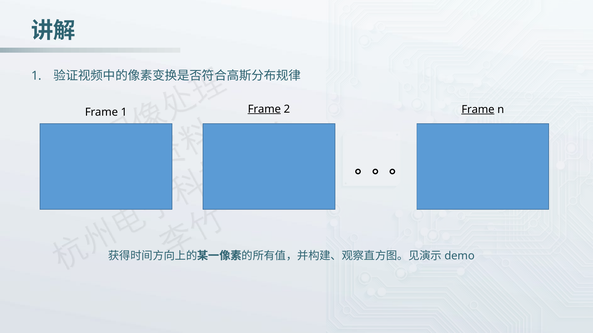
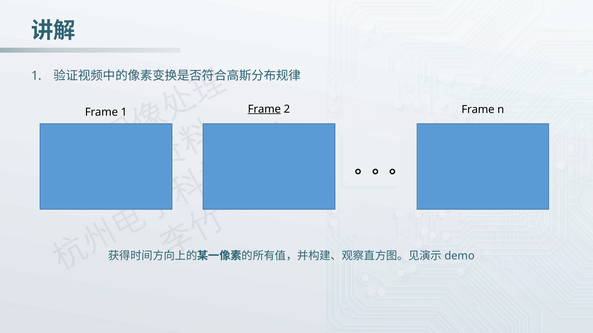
Frame at (478, 110) underline: present -> none
